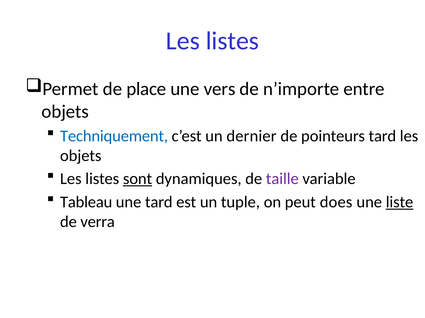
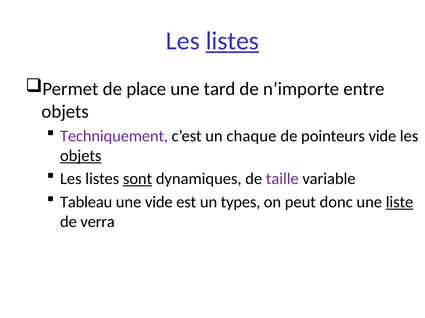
listes at (232, 41) underline: none -> present
vers: vers -> tard
Techniquement colour: blue -> purple
dernier: dernier -> chaque
pointeurs tard: tard -> vide
objets at (81, 156) underline: none -> present
une tard: tard -> vide
tuple: tuple -> types
does: does -> donc
